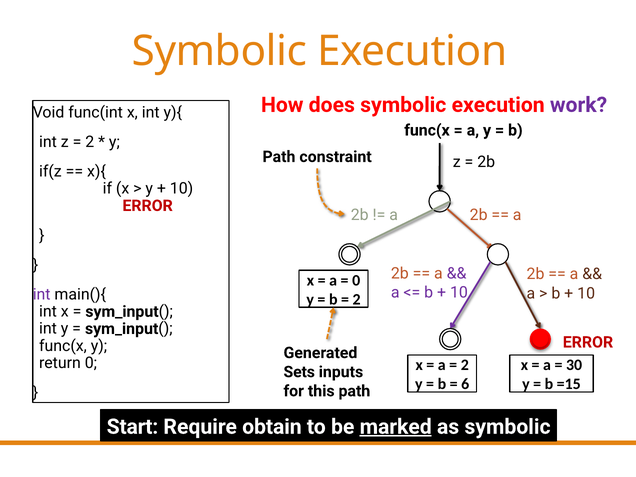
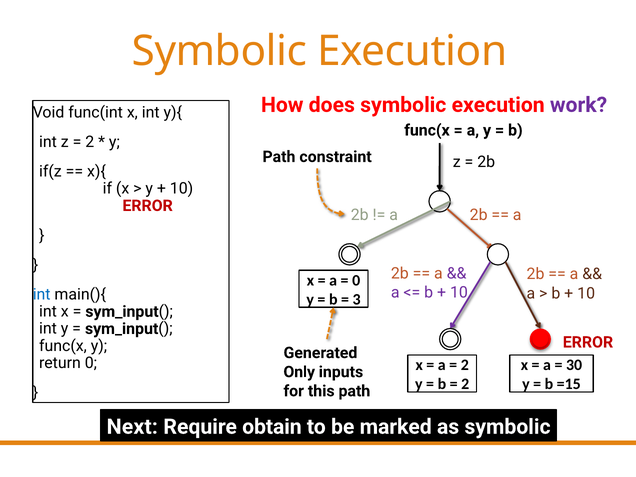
int at (42, 294) colour: purple -> blue
2 at (357, 299): 2 -> 3
Sets: Sets -> Only
6 at (465, 384): 6 -> 2
Start: Start -> Next
marked underline: present -> none
